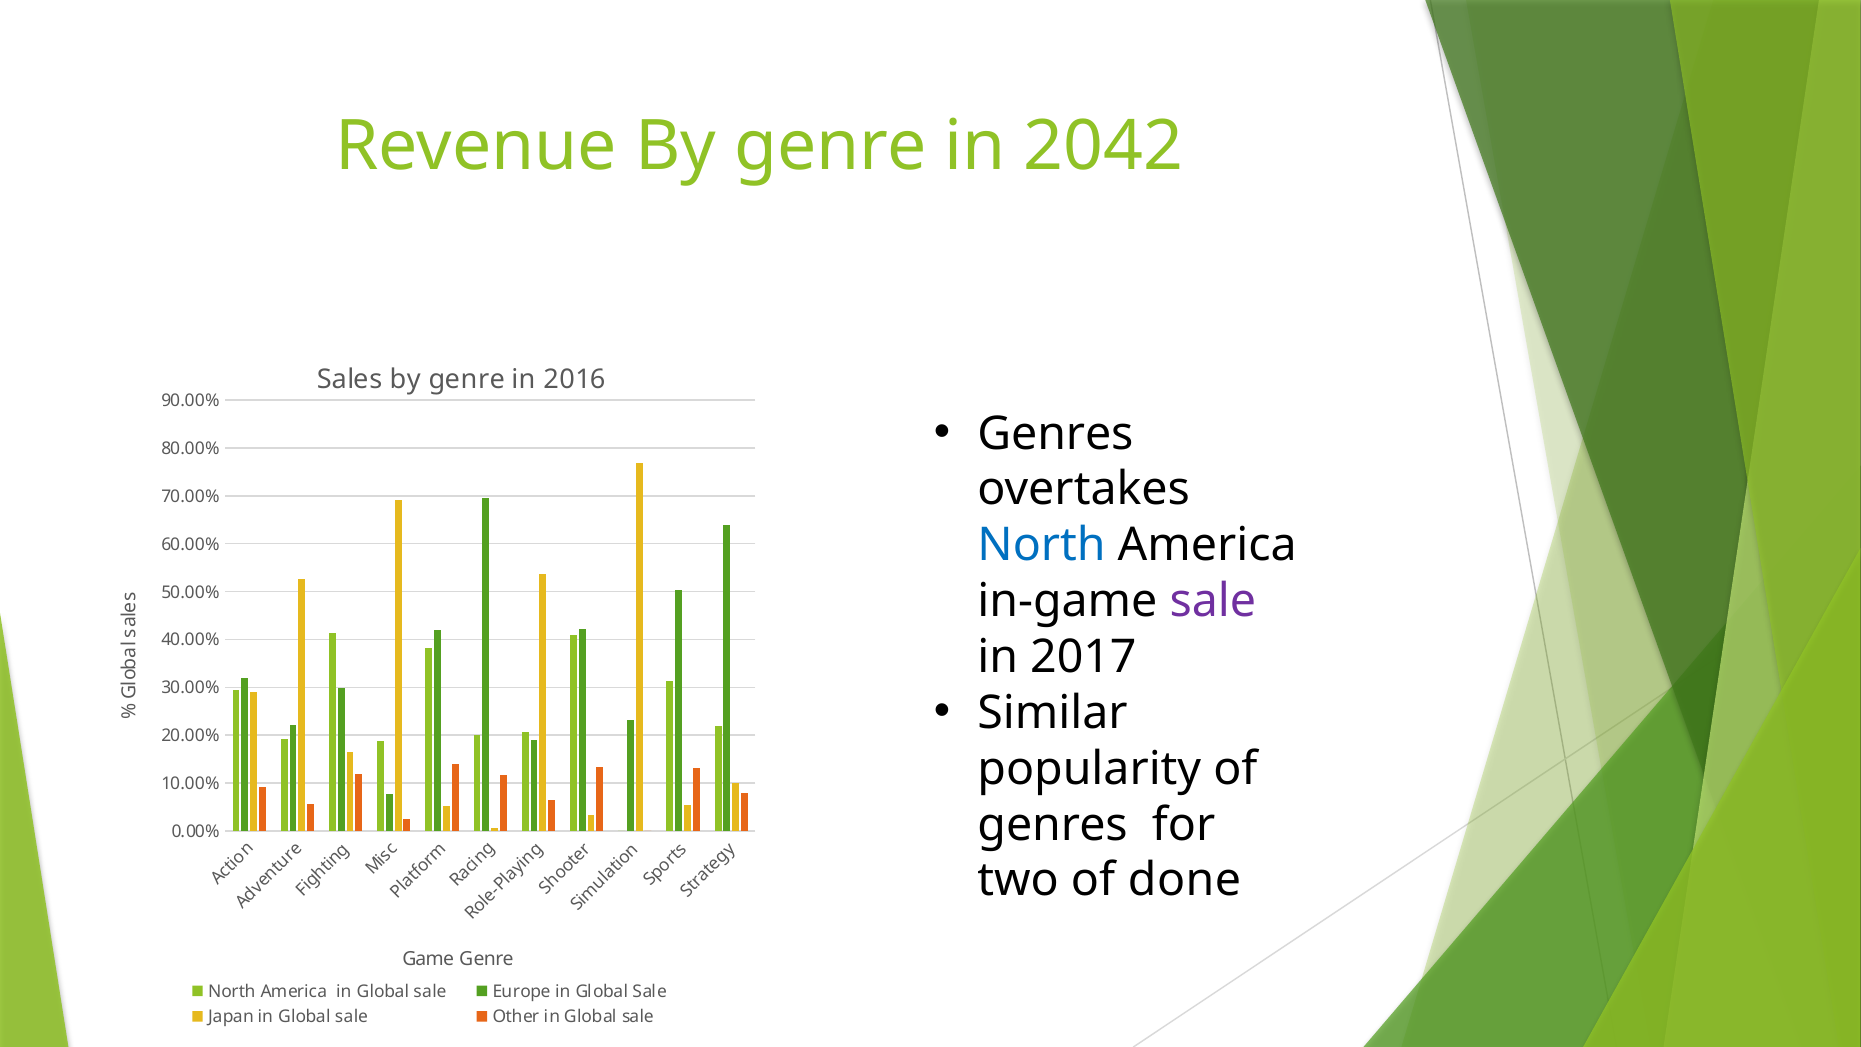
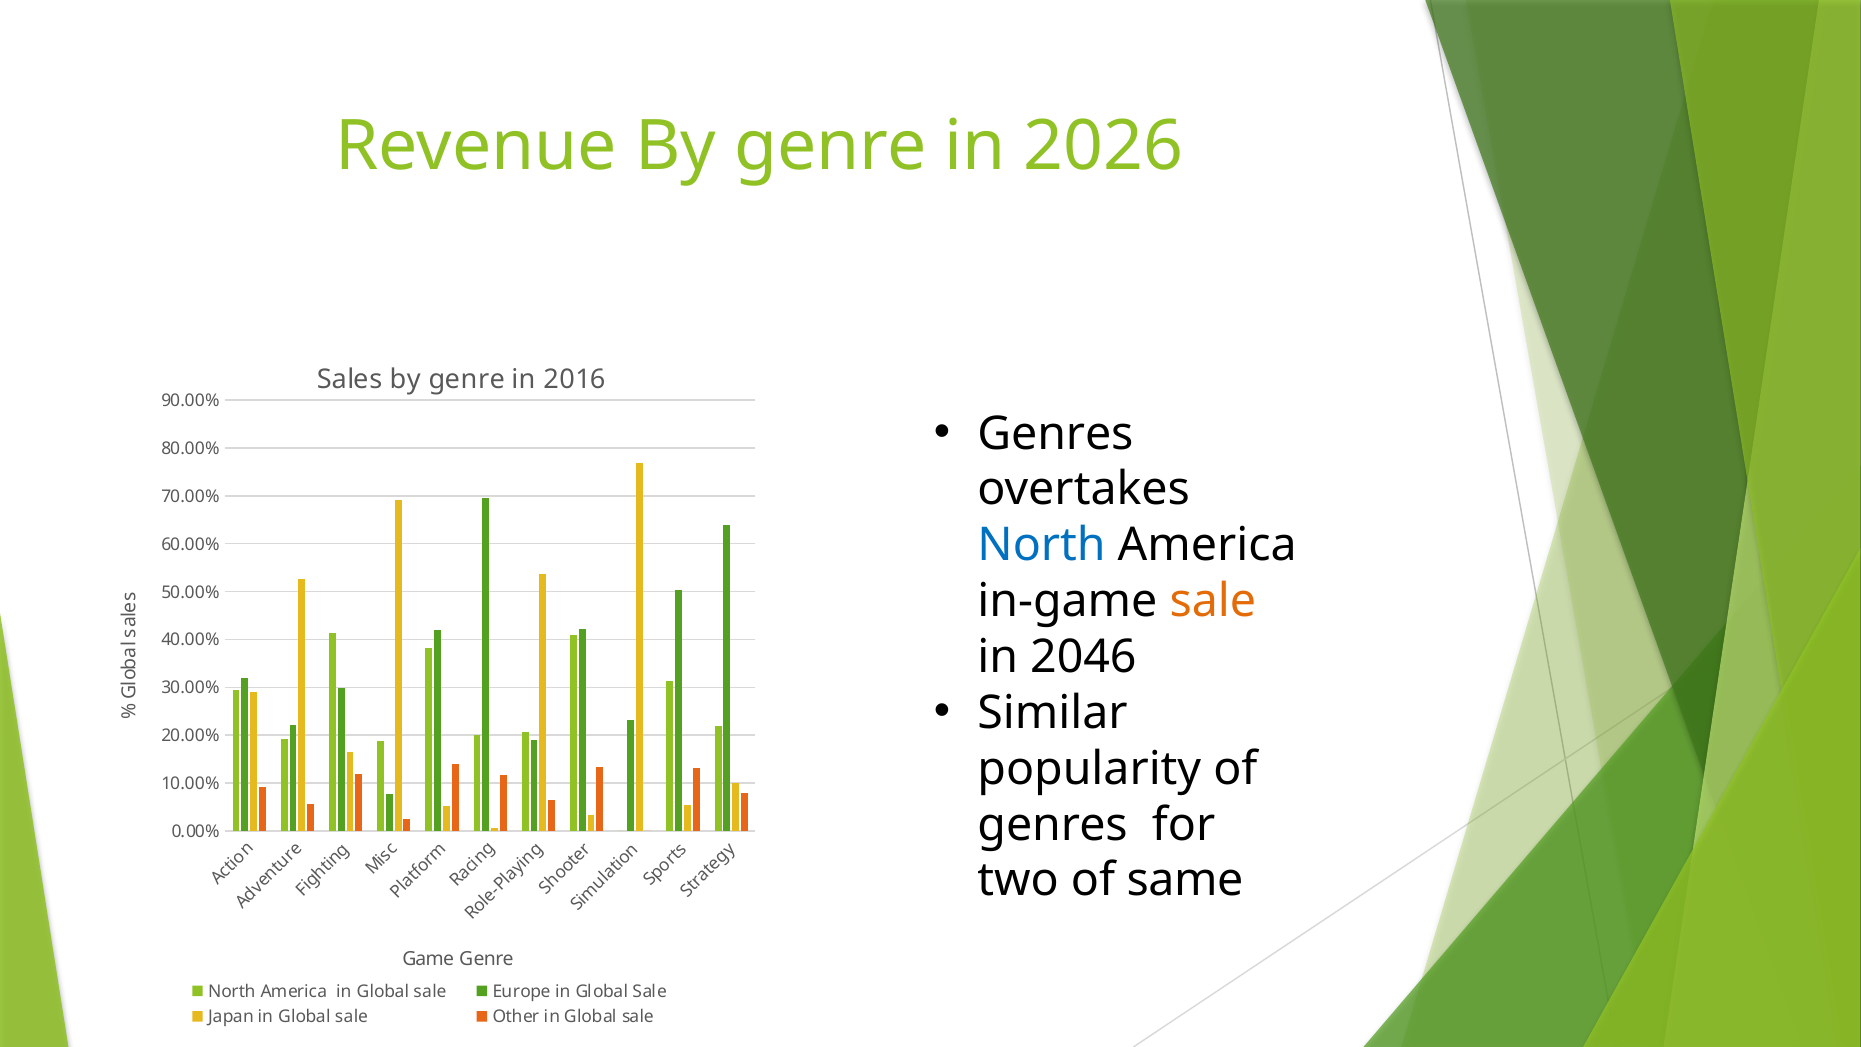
2042: 2042 -> 2026
sale at (1213, 601) colour: purple -> orange
2017: 2017 -> 2046
done: done -> same
